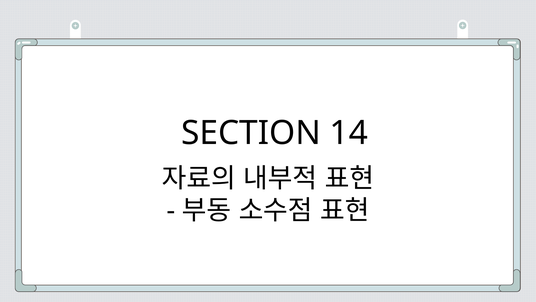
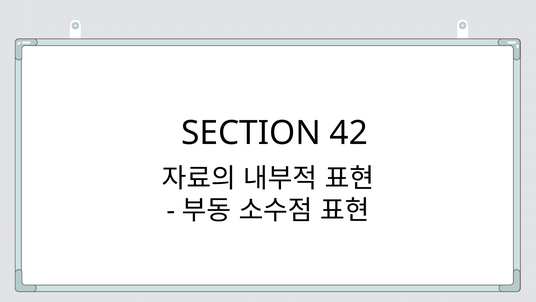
14: 14 -> 42
